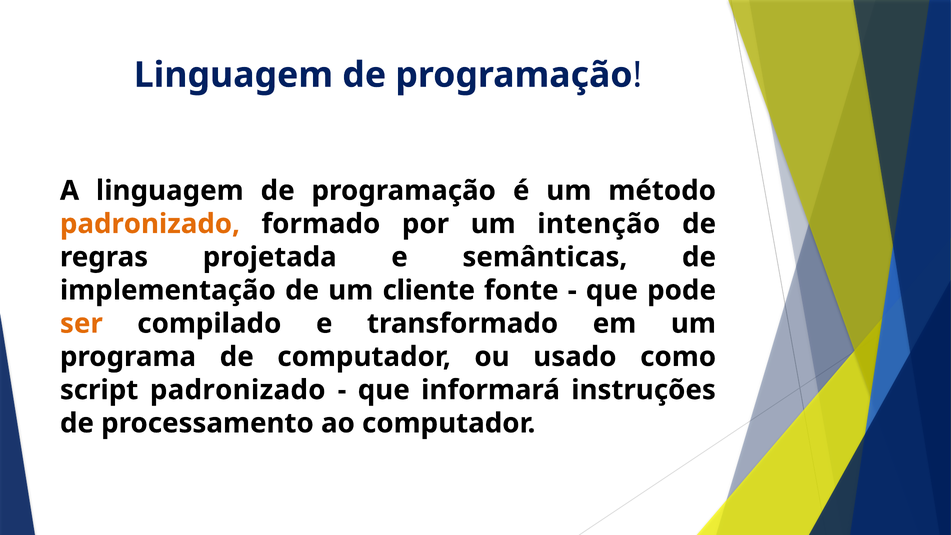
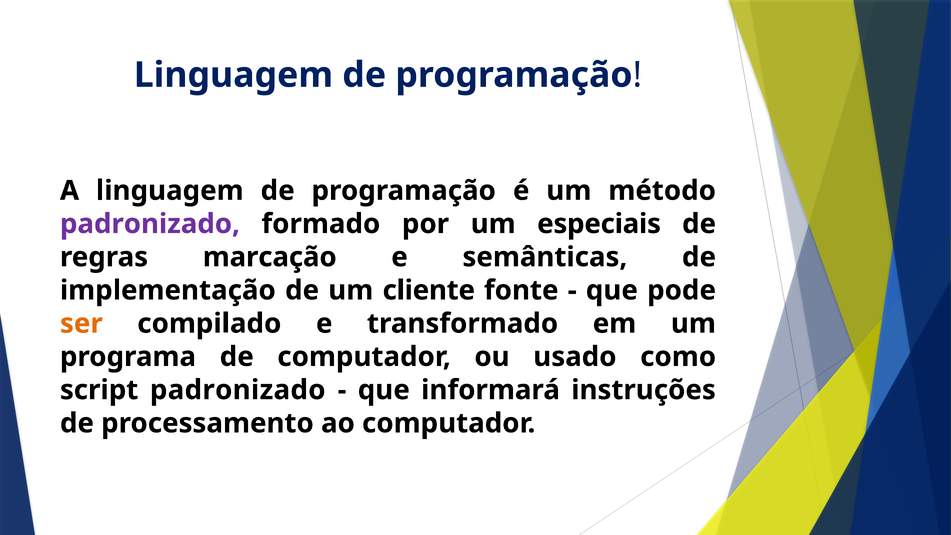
padronizado at (150, 224) colour: orange -> purple
intenção: intenção -> especiais
projetada: projetada -> marcação
